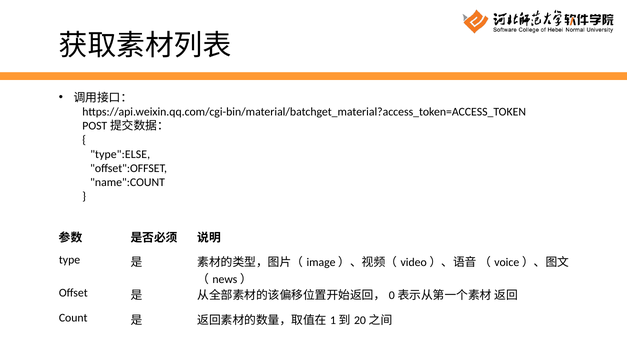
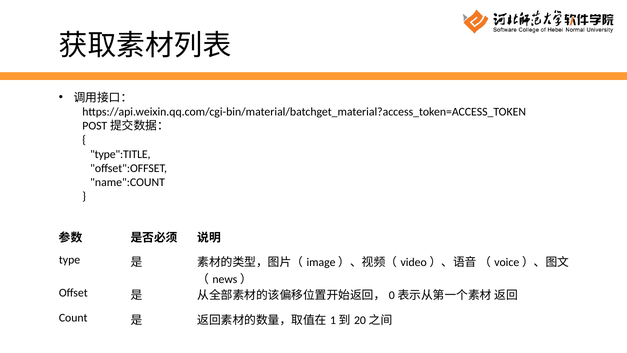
type":ELSE: type":ELSE -> type":TITLE
